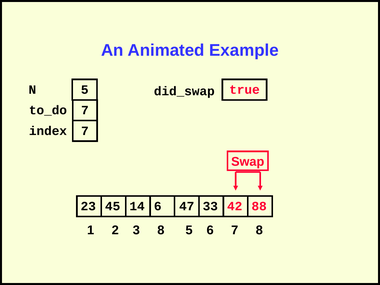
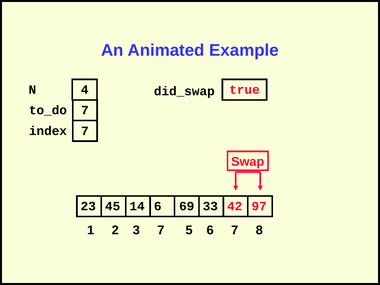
N 5: 5 -> 4
47: 47 -> 69
88: 88 -> 97
3 8: 8 -> 7
